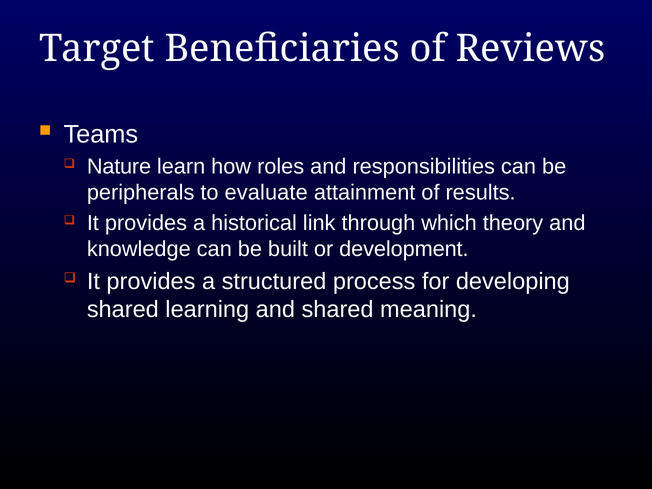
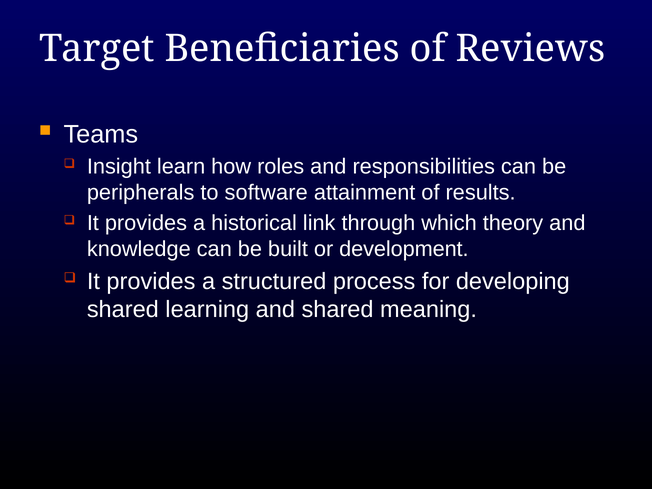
Nature: Nature -> Insight
evaluate: evaluate -> software
